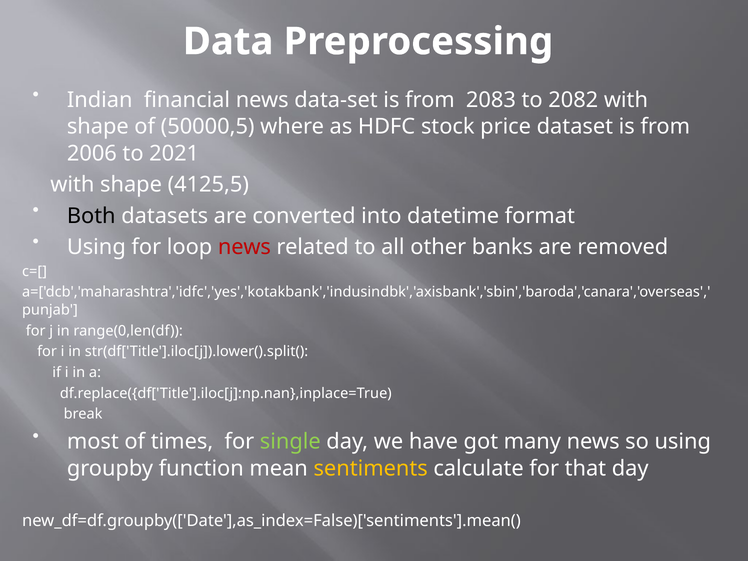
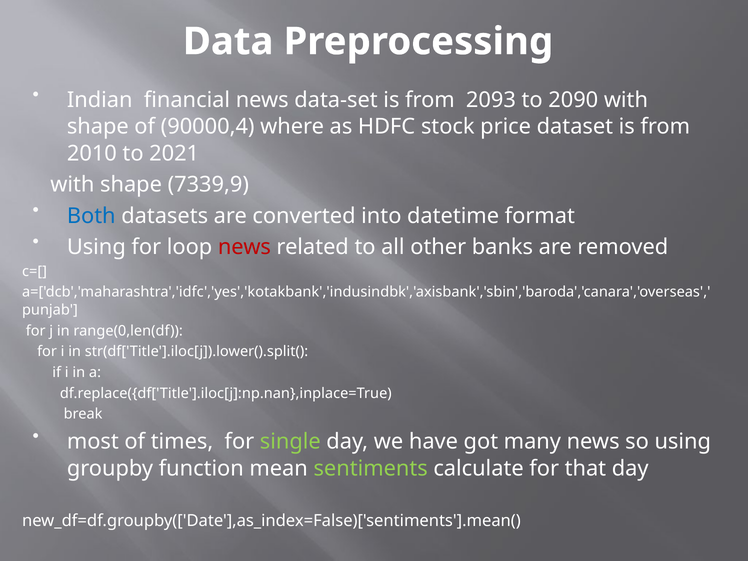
2083: 2083 -> 2093
2082: 2082 -> 2090
50000,5: 50000,5 -> 90000,4
2006: 2006 -> 2010
4125,5: 4125,5 -> 7339,9
Both colour: black -> blue
sentiments colour: yellow -> light green
